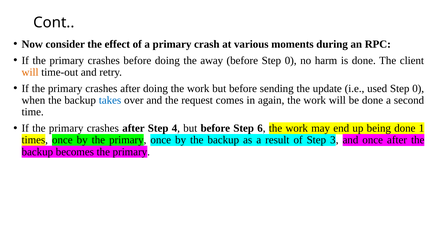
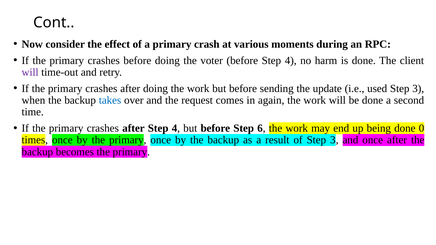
away: away -> voter
before Step 0: 0 -> 4
will at (30, 72) colour: orange -> purple
0 at (418, 89): 0 -> 3
1: 1 -> 0
